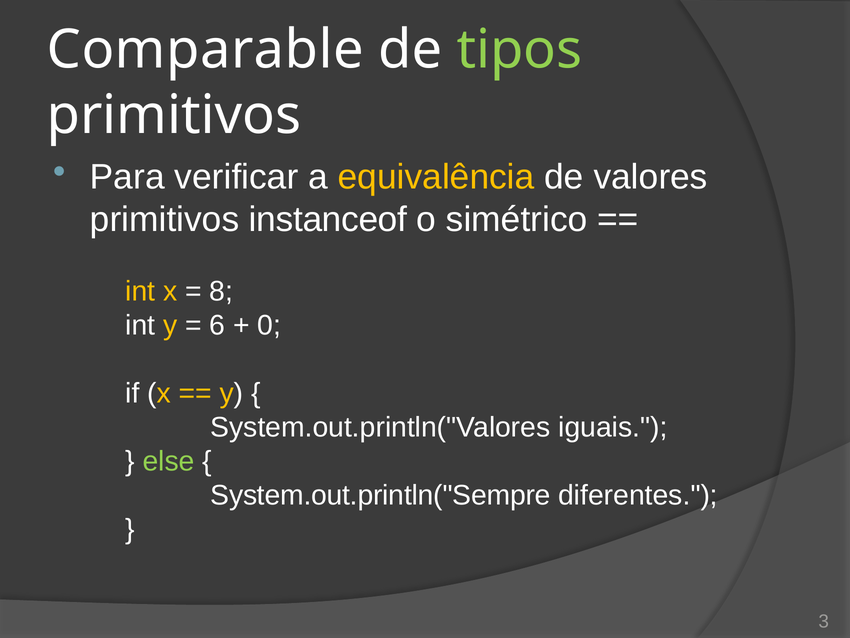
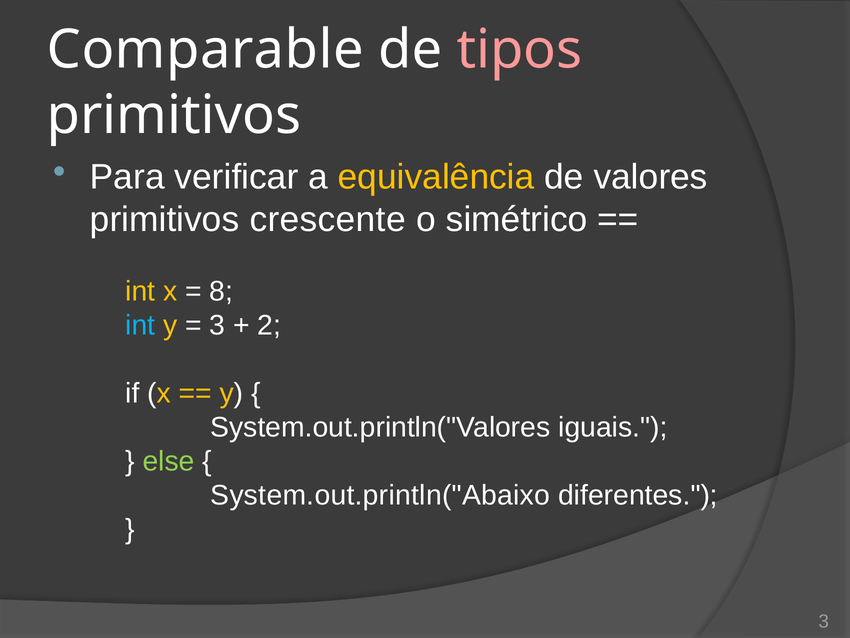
tipos colour: light green -> pink
instanceof: instanceof -> crescente
int at (140, 325) colour: white -> light blue
6 at (217, 325): 6 -> 3
0: 0 -> 2
System.out.println("Sempre: System.out.println("Sempre -> System.out.println("Abaixo
